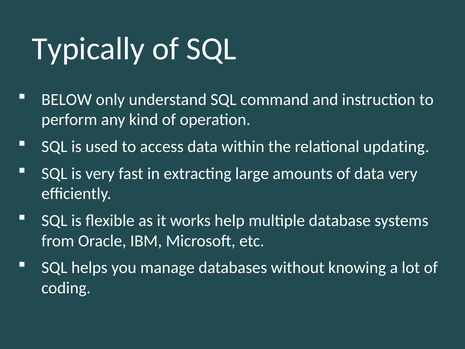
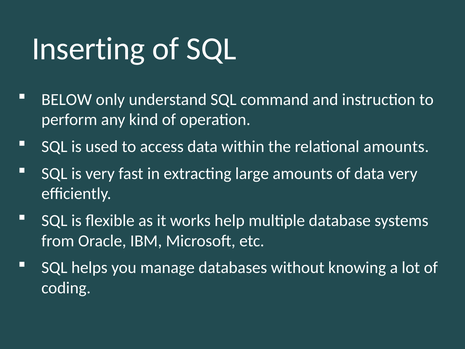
Typically: Typically -> Inserting
relational updating: updating -> amounts
